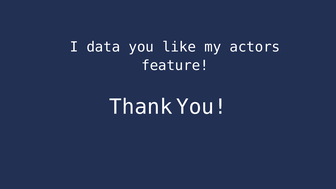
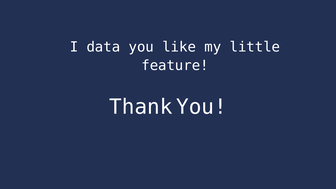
actors: actors -> little
